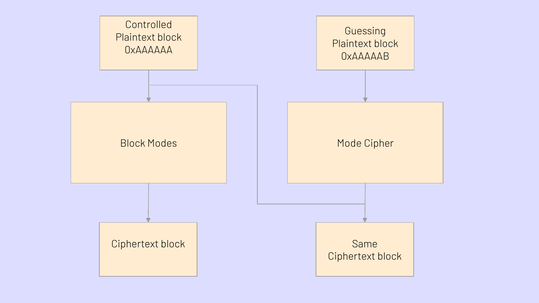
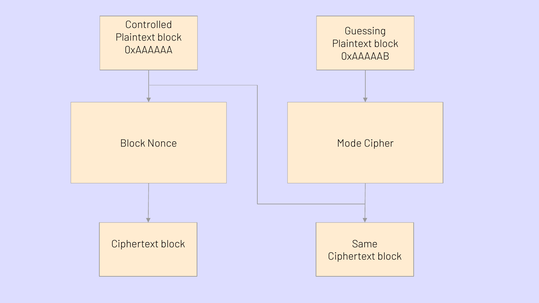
Modes: Modes -> Nonce
